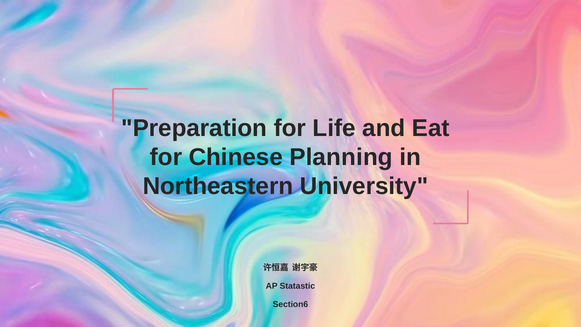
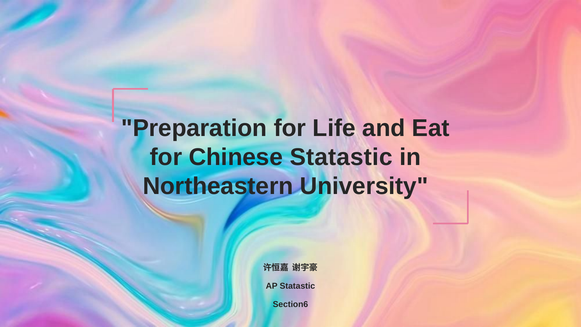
Chinese Planning: Planning -> Statastic
